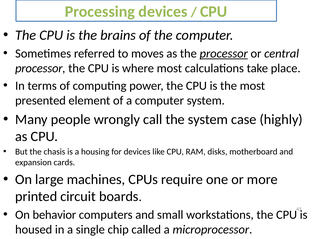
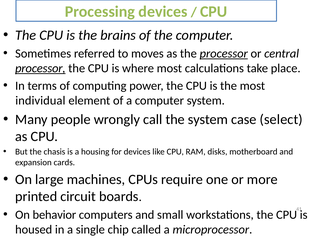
processor at (40, 68) underline: none -> present
presented: presented -> individual
highly: highly -> select
